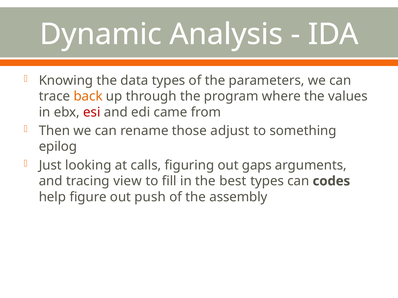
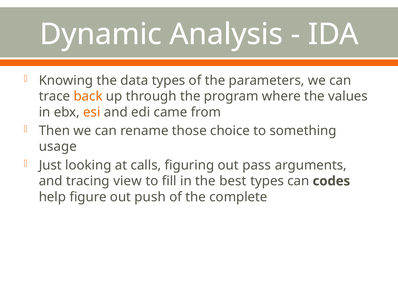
esi colour: red -> orange
adjust: adjust -> choice
epilog: epilog -> usage
gaps: gaps -> pass
assembly: assembly -> complete
